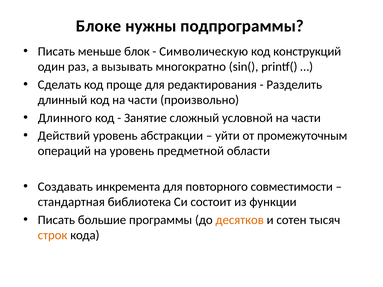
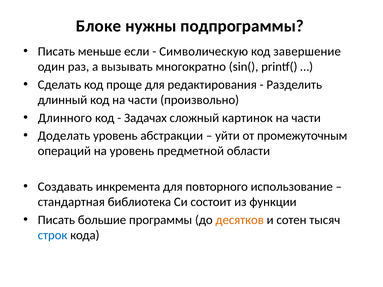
блок: блок -> если
конструкций: конструкций -> завершение
Занятие: Занятие -> Задачах
условной: условной -> картинок
Действий: Действий -> Доделать
совместимости: совместимости -> использование
строк colour: orange -> blue
